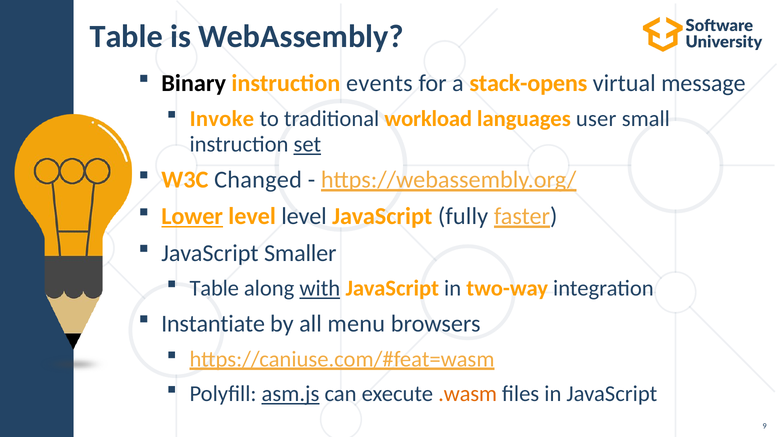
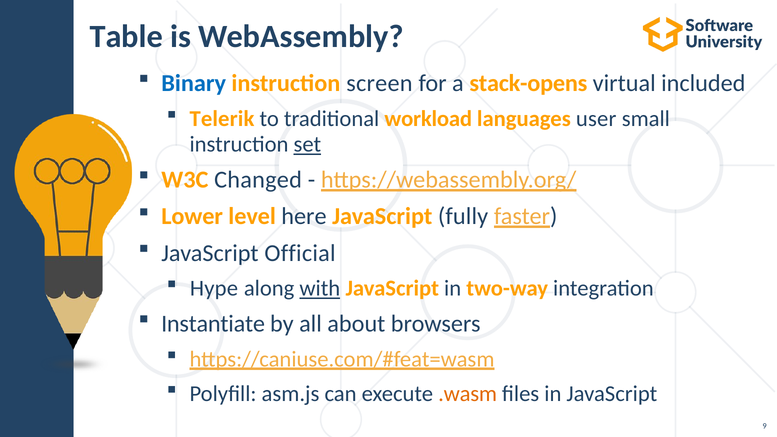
Binary colour: black -> blue
events: events -> screen
message: message -> included
Invoke: Invoke -> Telerik
Lower underline: present -> none
level level: level -> here
Smaller: Smaller -> Official
Table at (214, 288): Table -> Hype
menu: menu -> about
asm.js underline: present -> none
